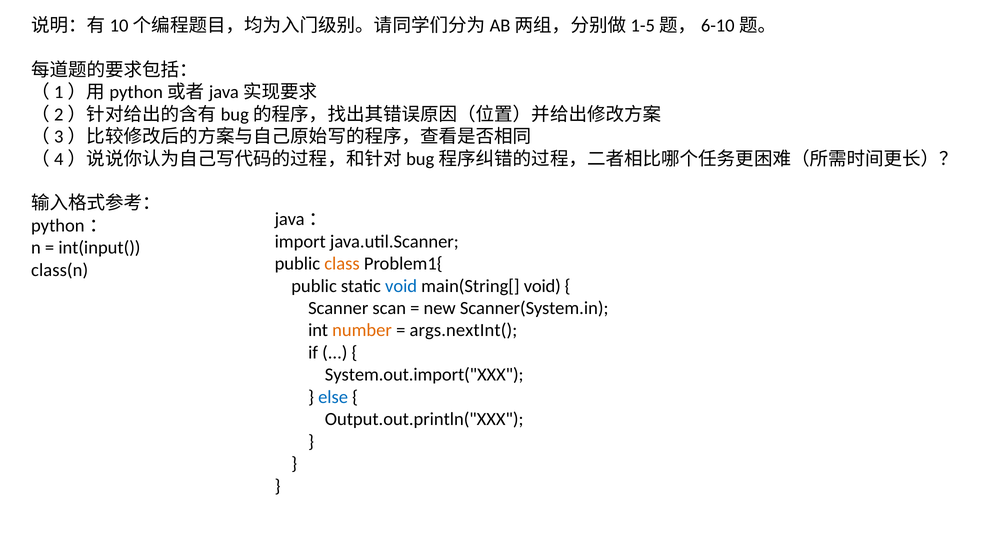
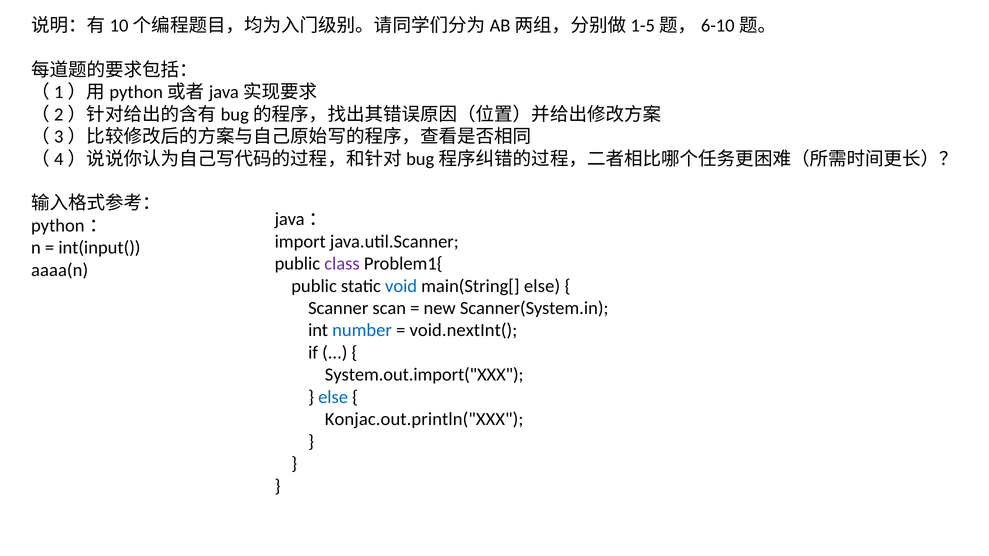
class colour: orange -> purple
class(n: class(n -> aaaa(n
main(String[ void: void -> else
number colour: orange -> blue
args.nextInt(: args.nextInt( -> void.nextInt(
Output.out.println("XXX: Output.out.println("XXX -> Konjac.out.println("XXX
